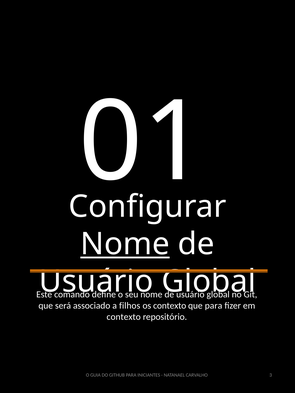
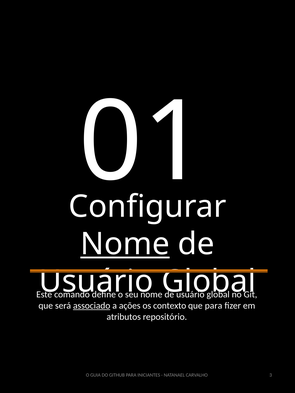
associado underline: none -> present
filhos: filhos -> ações
contexto at (124, 317): contexto -> atributos
